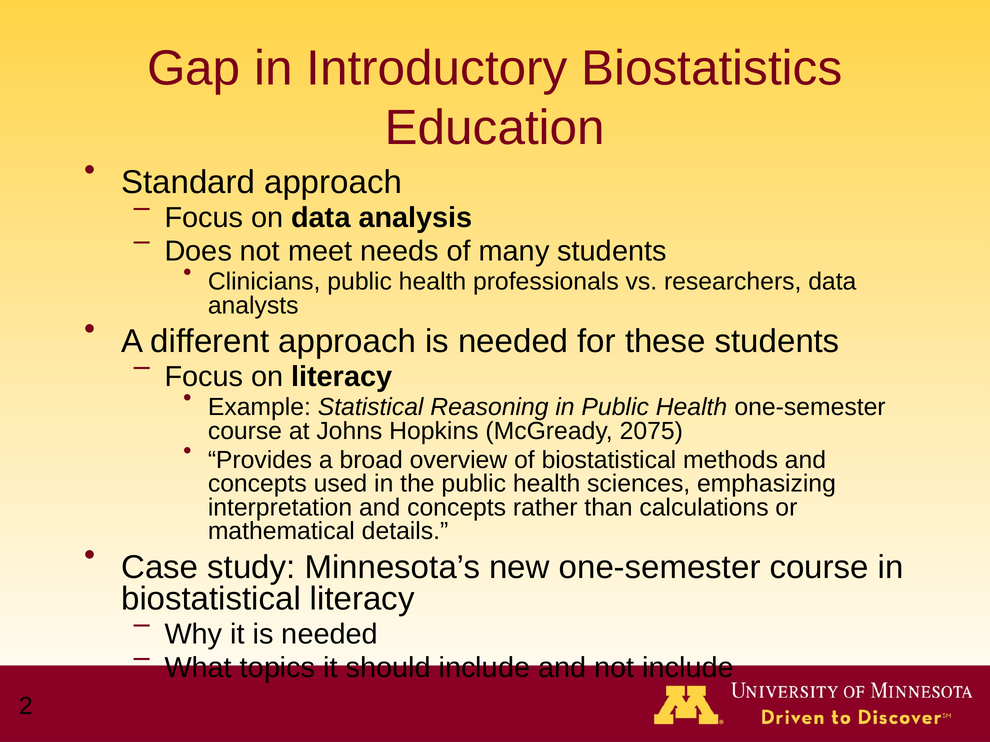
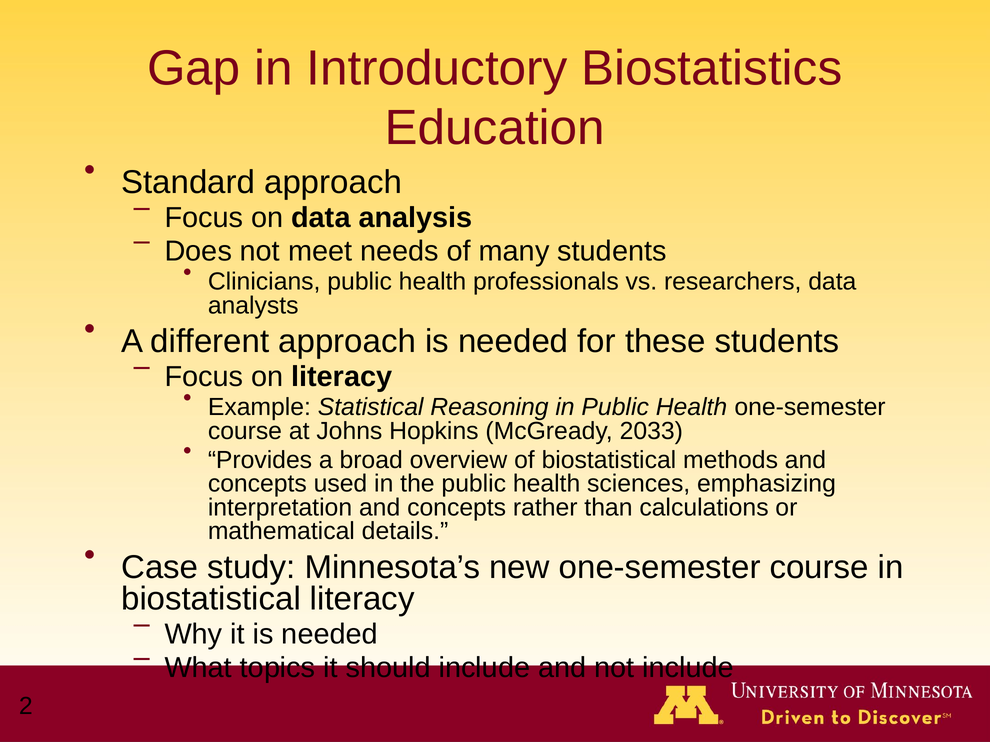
2075: 2075 -> 2033
